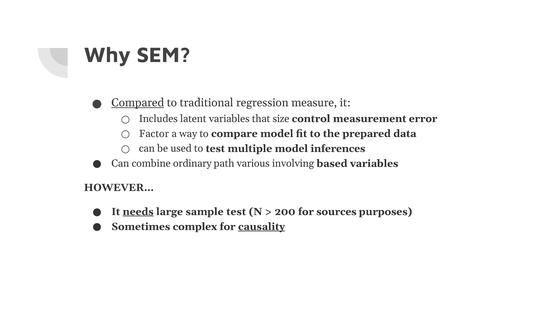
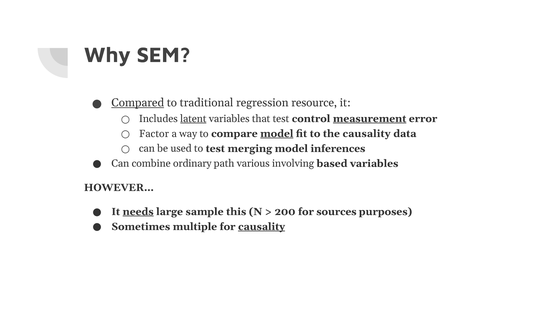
measure: measure -> resource
latent underline: none -> present
that size: size -> test
measurement underline: none -> present
model at (277, 134) underline: none -> present
the prepared: prepared -> causality
multiple: multiple -> merging
sample test: test -> this
complex: complex -> multiple
